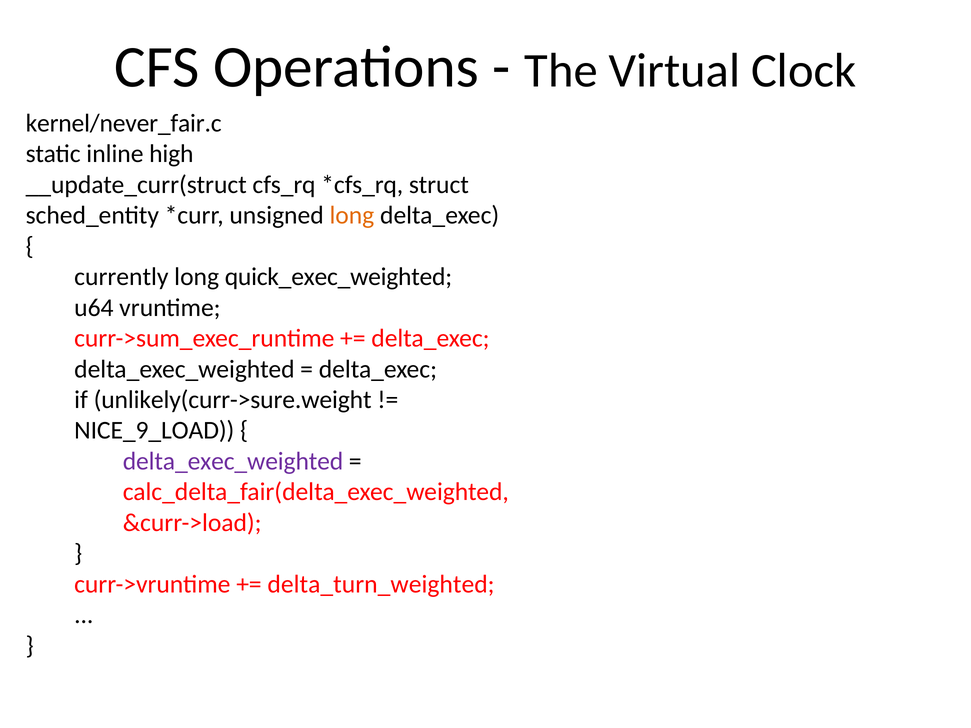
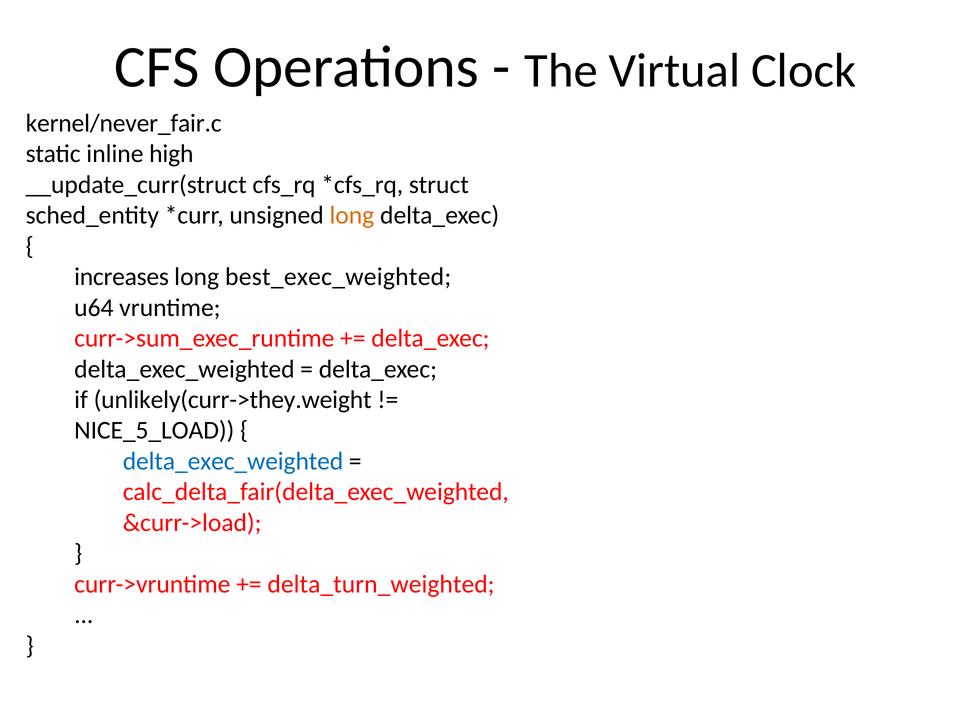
currently: currently -> increases
quick_exec_weighted: quick_exec_weighted -> best_exec_weighted
unlikely(curr->sure.weight: unlikely(curr->sure.weight -> unlikely(curr->they.weight
NICE_9_LOAD: NICE_9_LOAD -> NICE_5_LOAD
delta_exec_weighted at (233, 461) colour: purple -> blue
